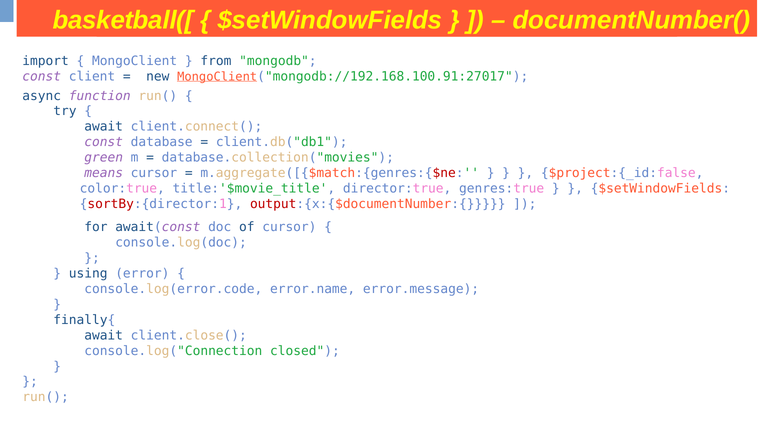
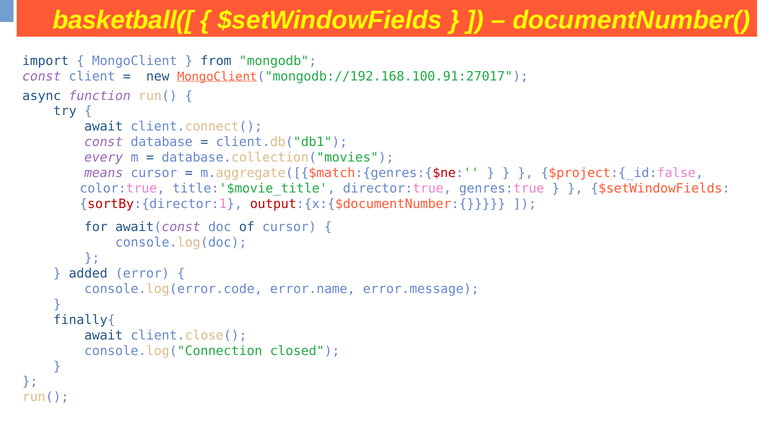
green: green -> every
using: using -> added
